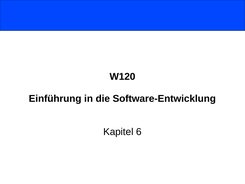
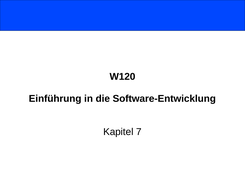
6: 6 -> 7
